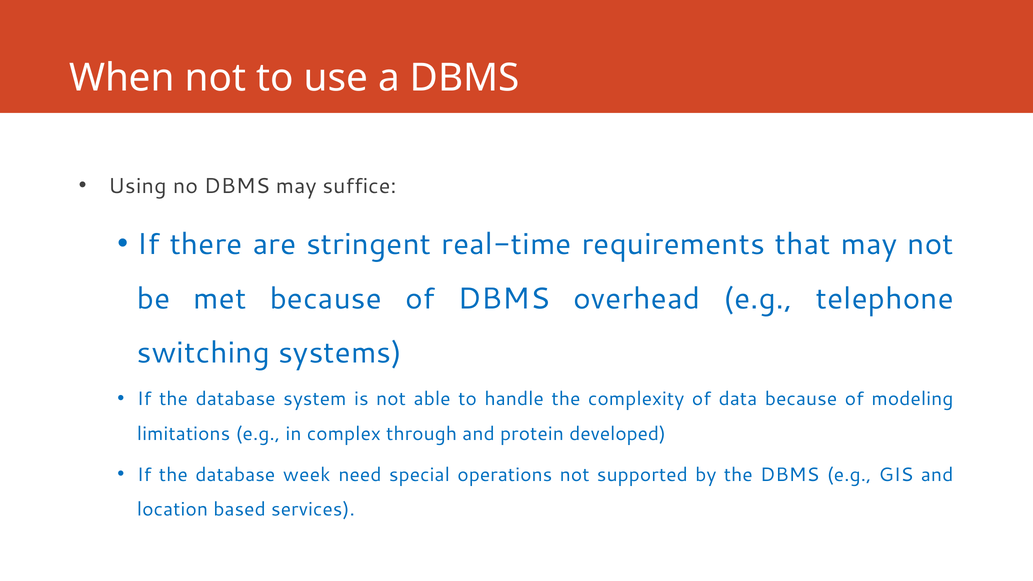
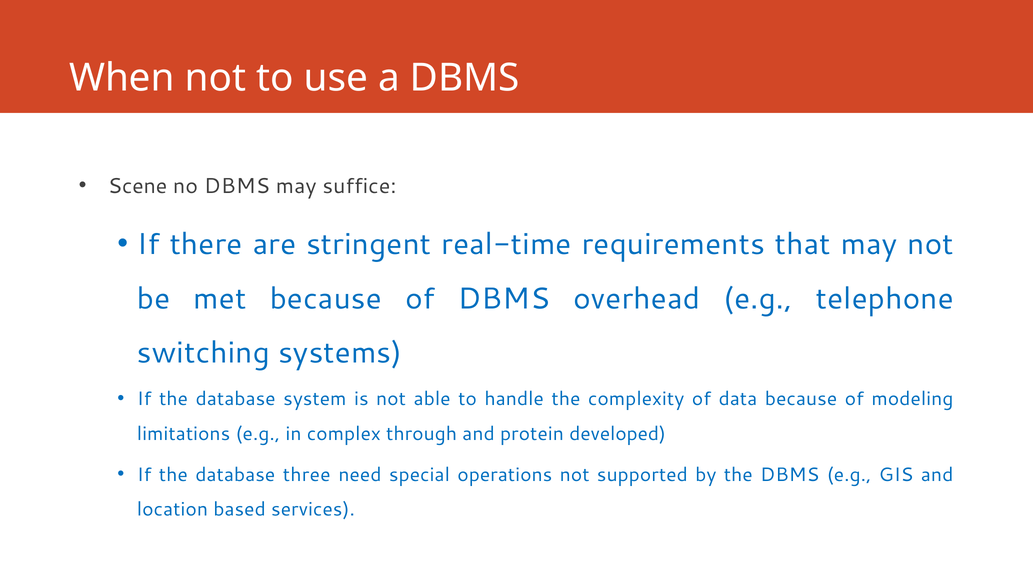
Using: Using -> Scene
week: week -> three
